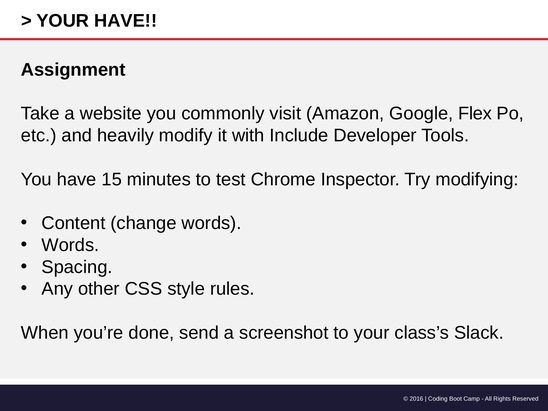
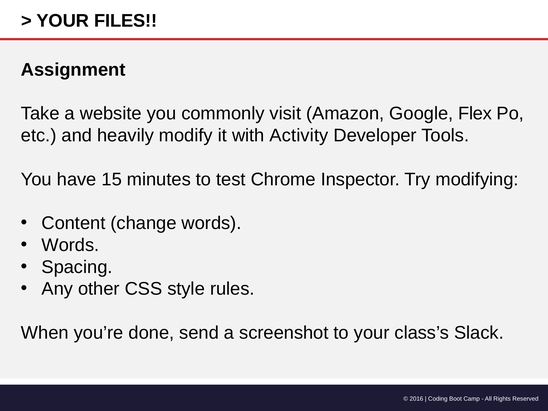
YOUR HAVE: HAVE -> FILES
Include: Include -> Activity
